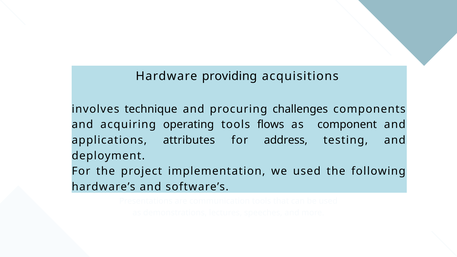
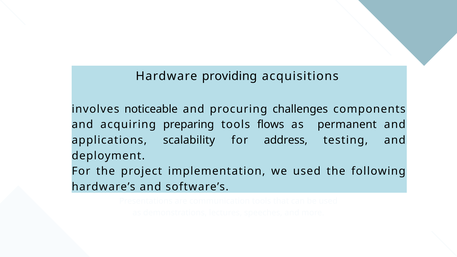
technique: technique -> noticeable
operating: operating -> preparing
component: component -> permanent
attributes: attributes -> scalability
